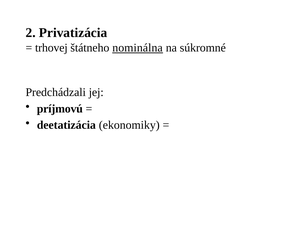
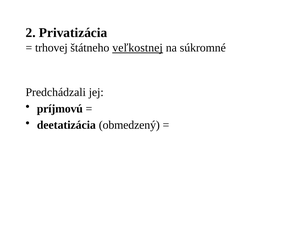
nominálna: nominálna -> veľkostnej
ekonomiky: ekonomiky -> obmedzený
